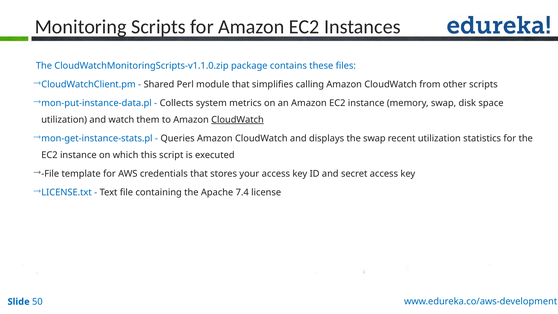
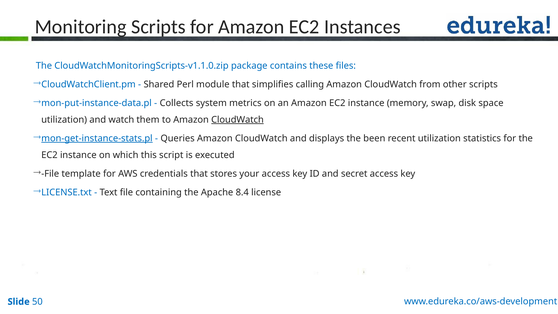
mon-get-instance-stats.pl underline: none -> present
the swap: swap -> been
7.4: 7.4 -> 8.4
